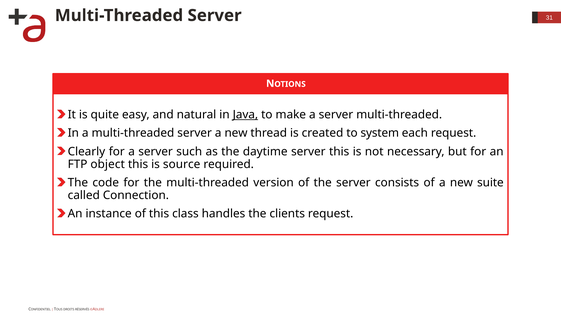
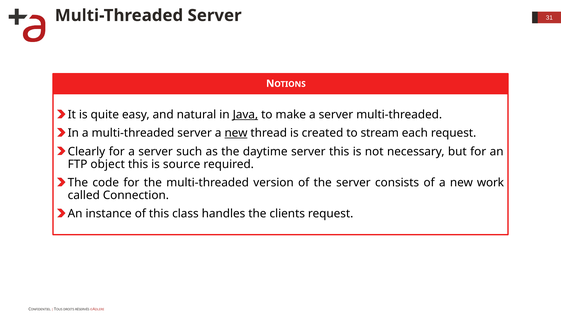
new at (236, 133) underline: none -> present
system: system -> stream
suite: suite -> work
